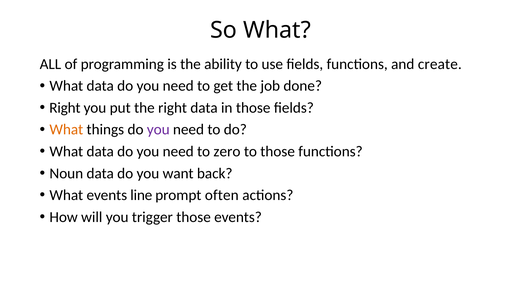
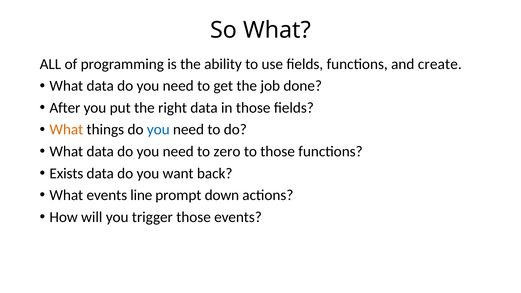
Right at (65, 108): Right -> After
you at (158, 130) colour: purple -> blue
Noun: Noun -> Exists
often: often -> down
